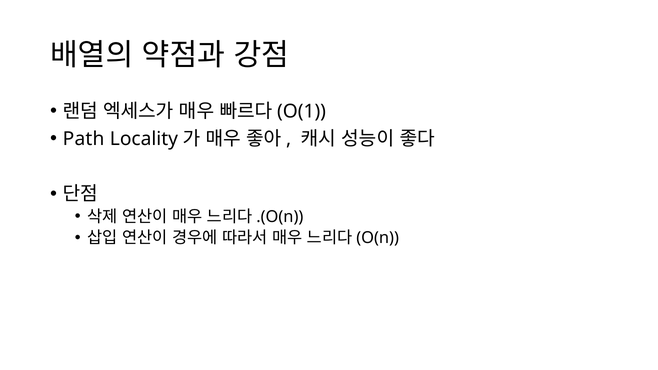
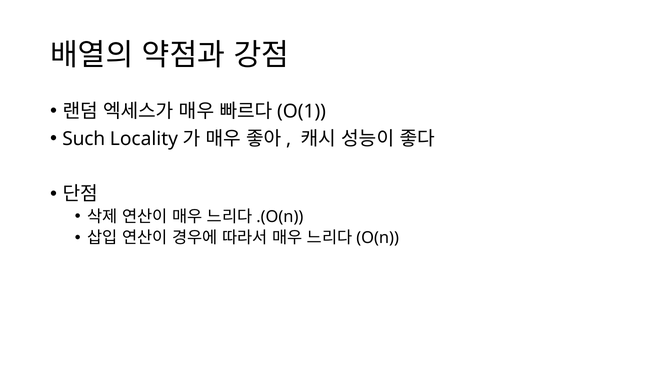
Path: Path -> Such
